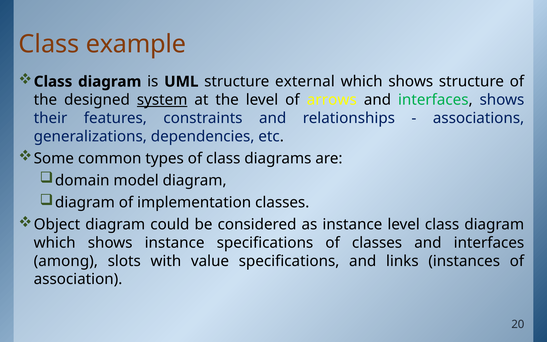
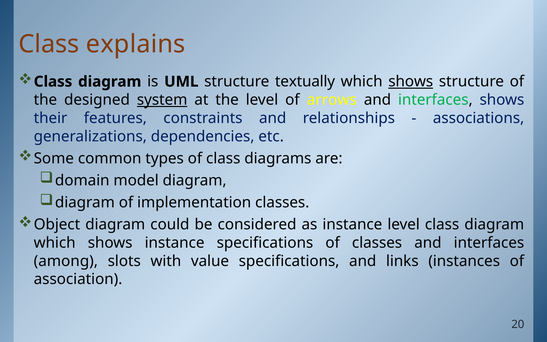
example: example -> explains
external: external -> textually
shows at (411, 82) underline: none -> present
